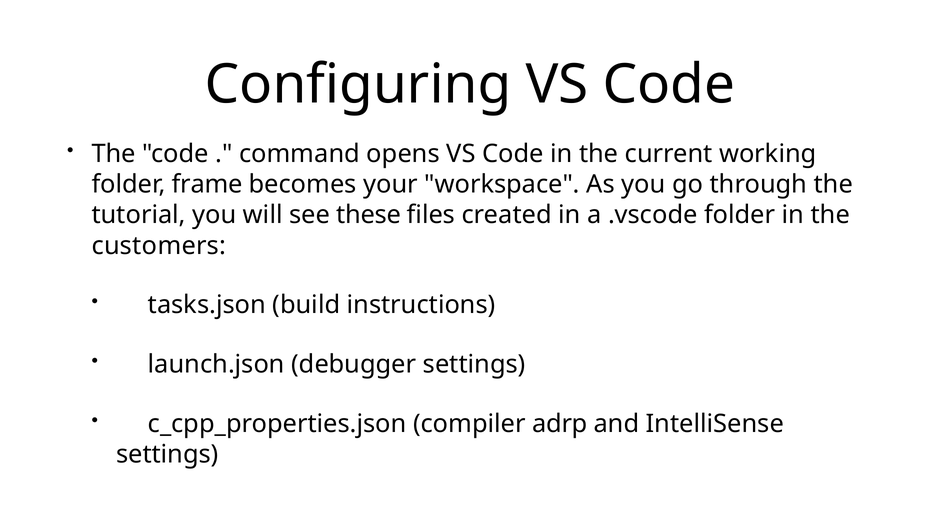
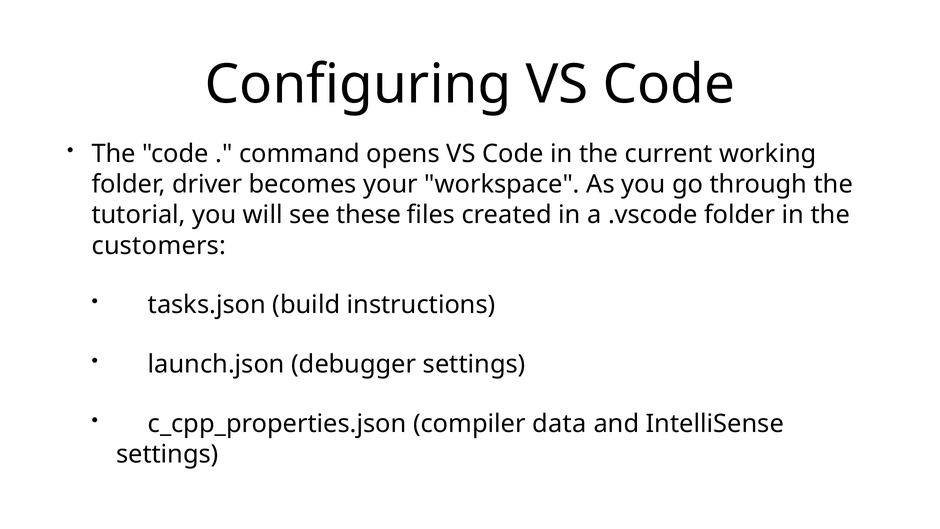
frame: frame -> driver
adrp: adrp -> data
